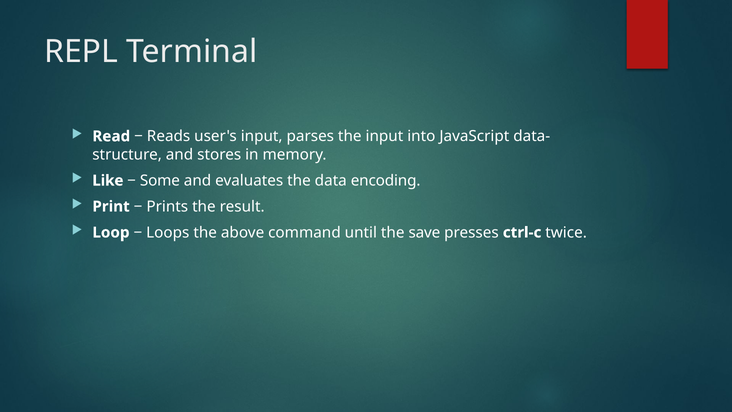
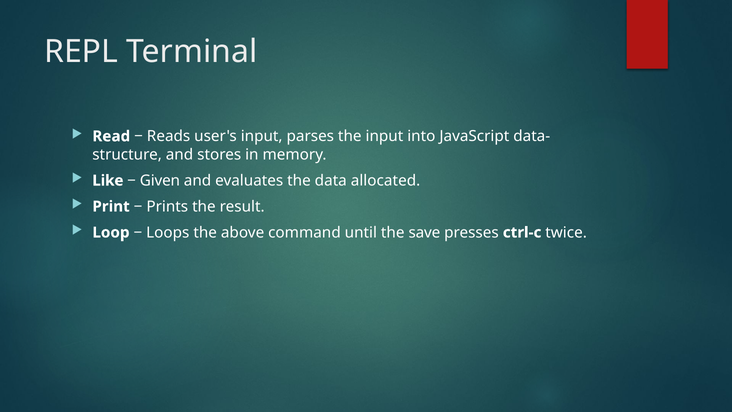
Some: Some -> Given
encoding: encoding -> allocated
